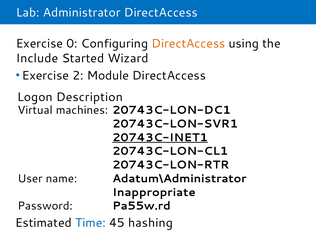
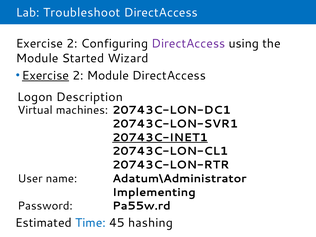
Administrator: Administrator -> Troubleshoot
0 at (72, 44): 0 -> 2
DirectAccess at (188, 44) colour: orange -> purple
Include at (37, 58): Include -> Module
Exercise at (45, 76) underline: none -> present
Inappropriate: Inappropriate -> Implementing
